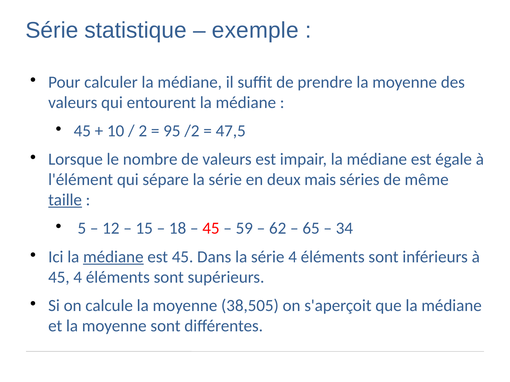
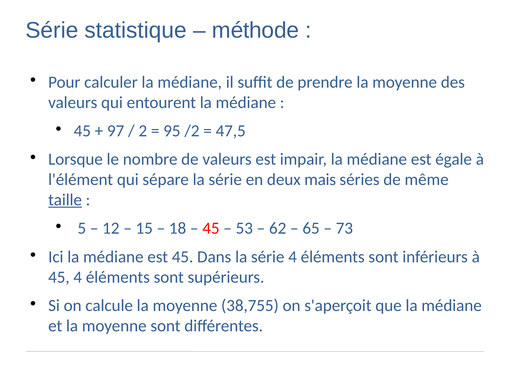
exemple: exemple -> méthode
10: 10 -> 97
59: 59 -> 53
34: 34 -> 73
médiane at (113, 257) underline: present -> none
38,505: 38,505 -> 38,755
